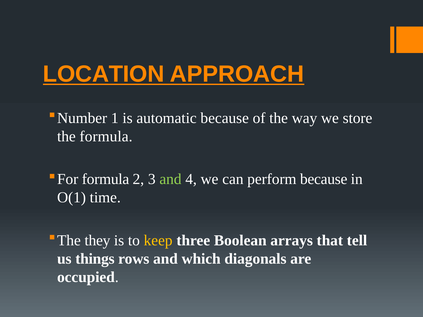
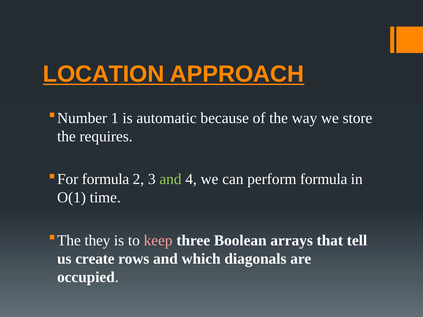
the formula: formula -> requires
perform because: because -> formula
keep colour: yellow -> pink
things: things -> create
